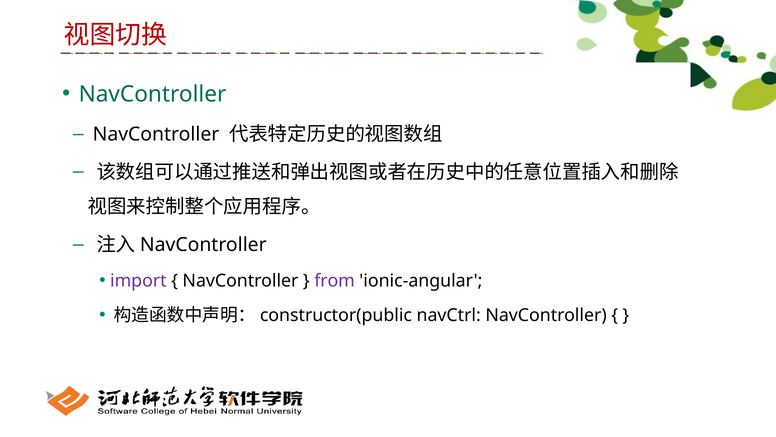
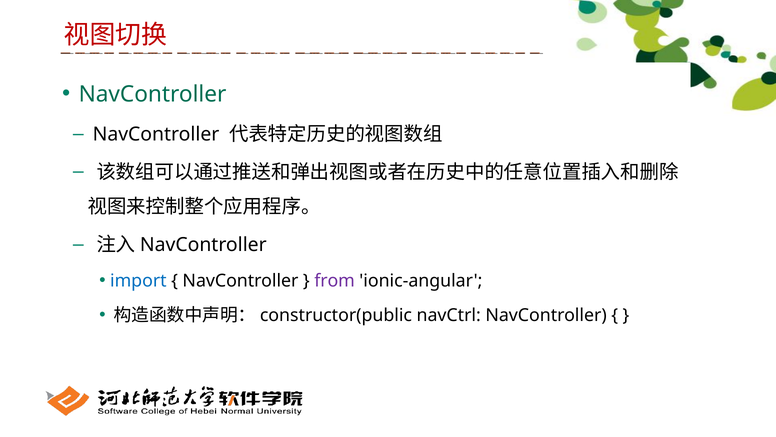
import colour: purple -> blue
